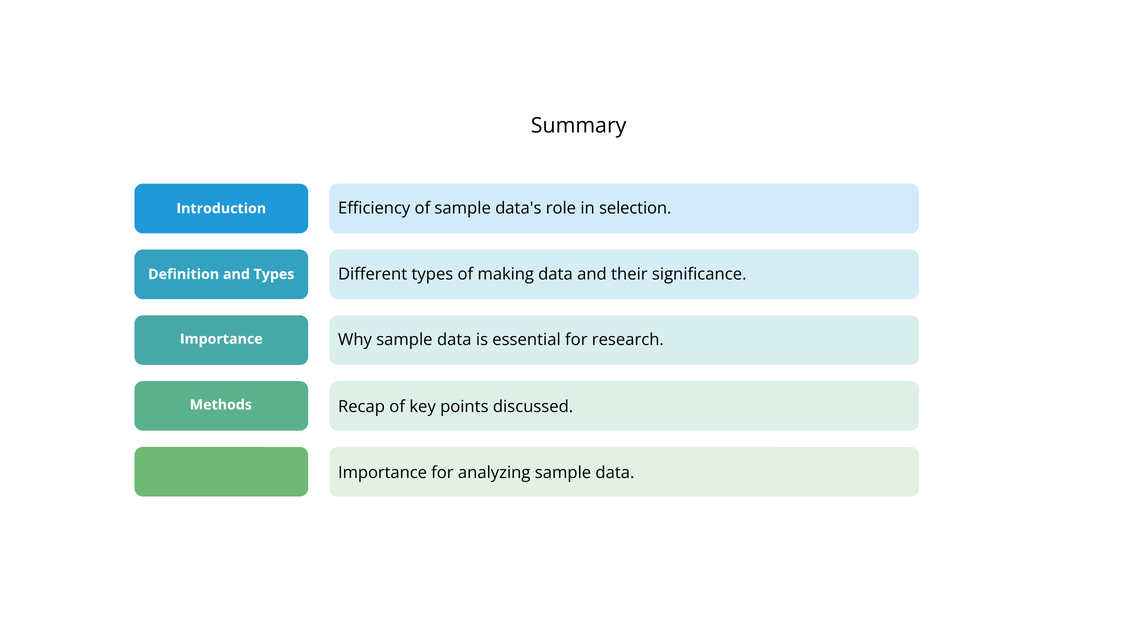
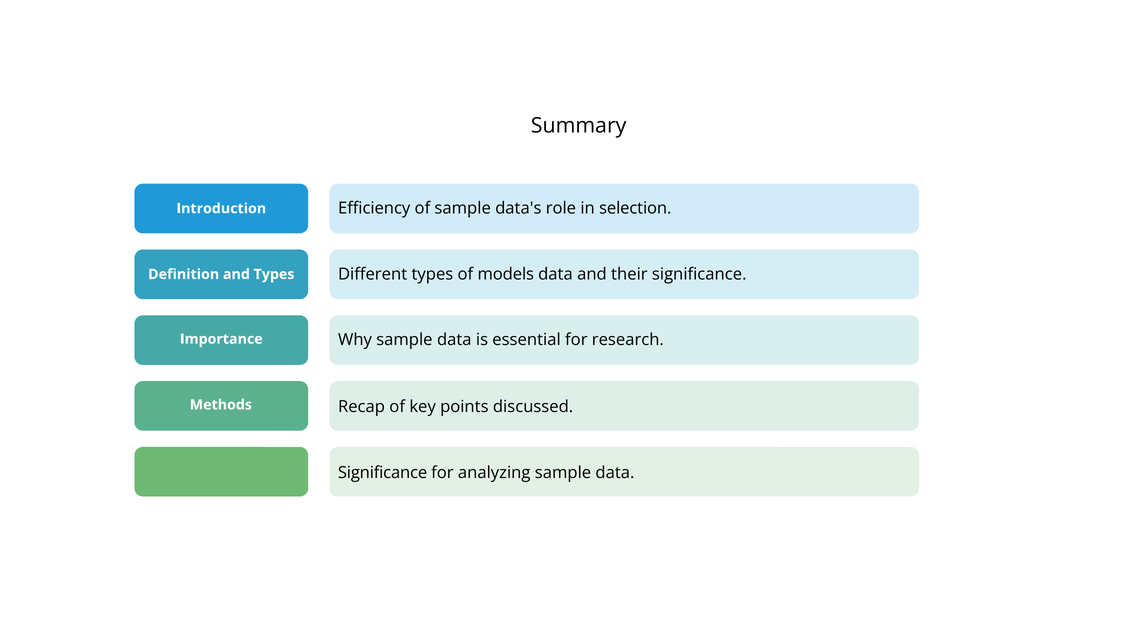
making: making -> models
Importance at (383, 473): Importance -> Significance
